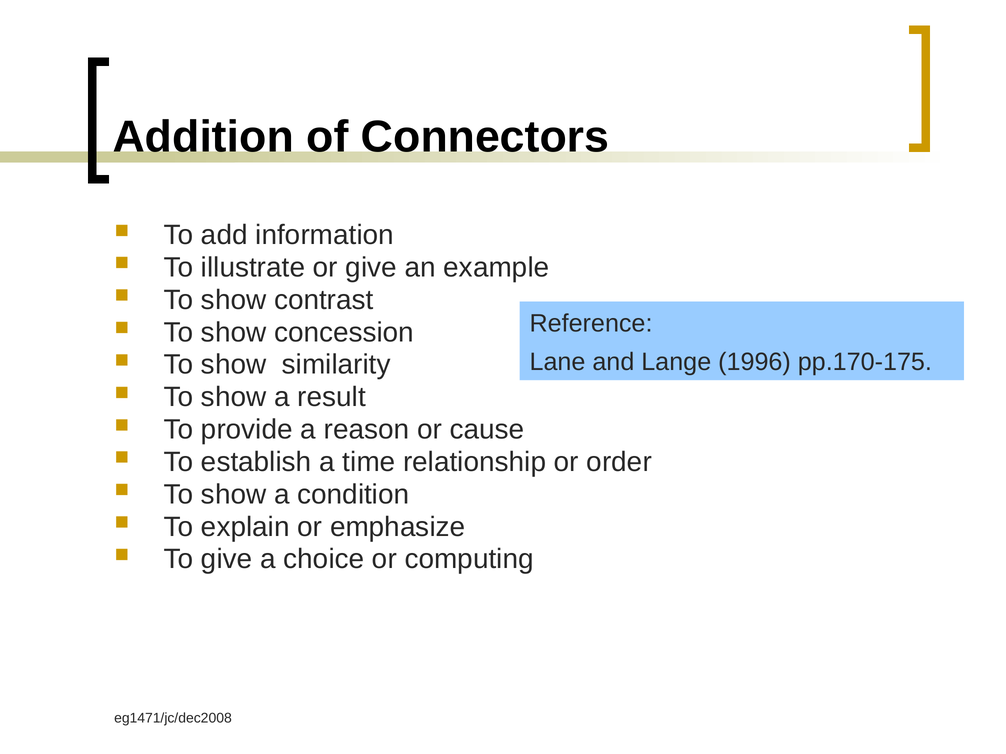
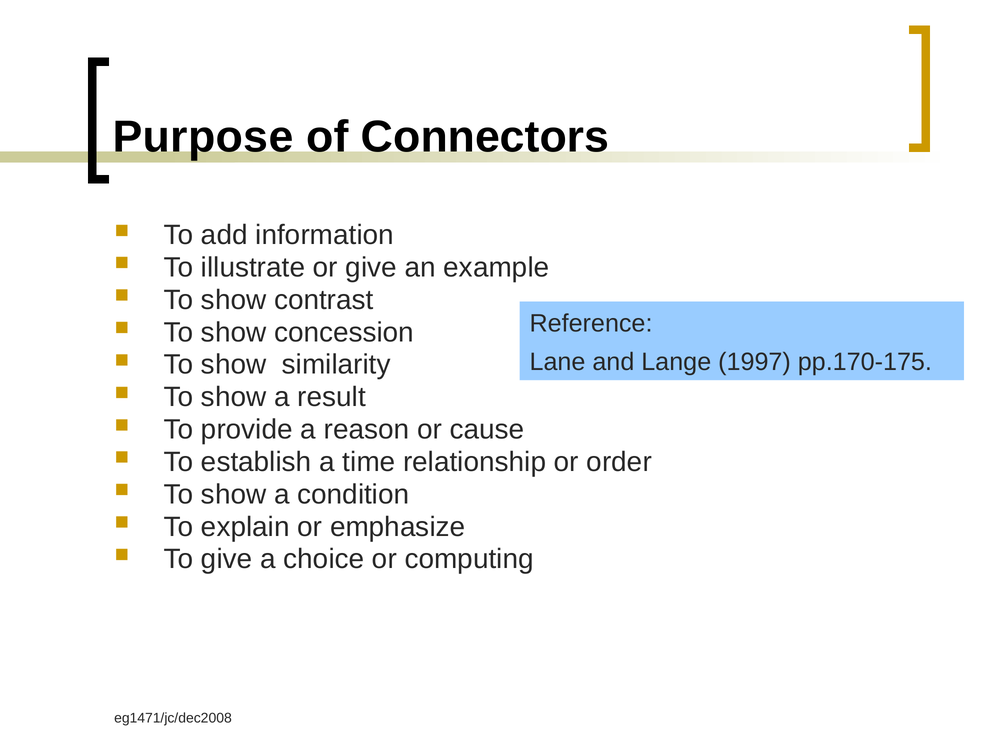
Addition: Addition -> Purpose
1996: 1996 -> 1997
